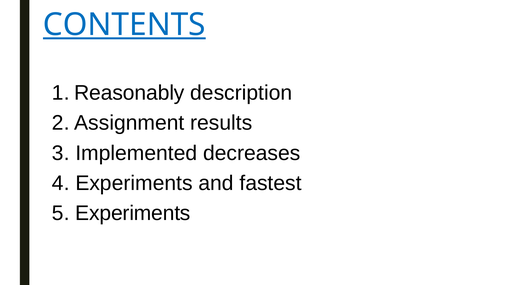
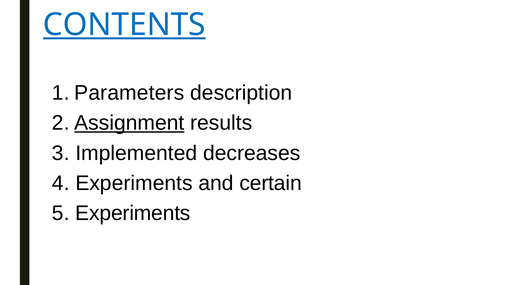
Reasonably: Reasonably -> Parameters
Assignment underline: none -> present
fastest: fastest -> certain
